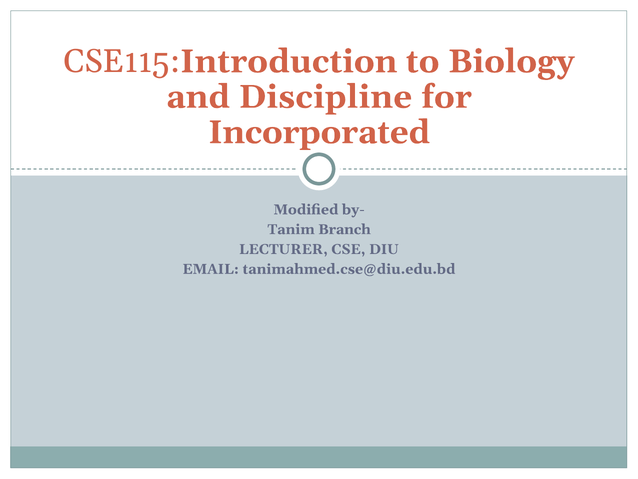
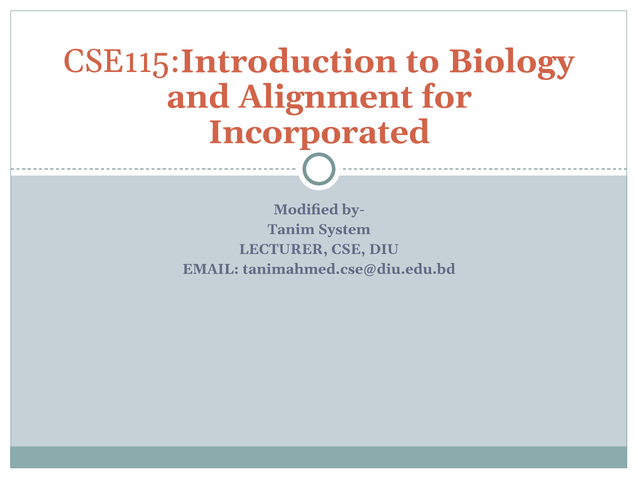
Discipline: Discipline -> Alignment
Branch: Branch -> System
